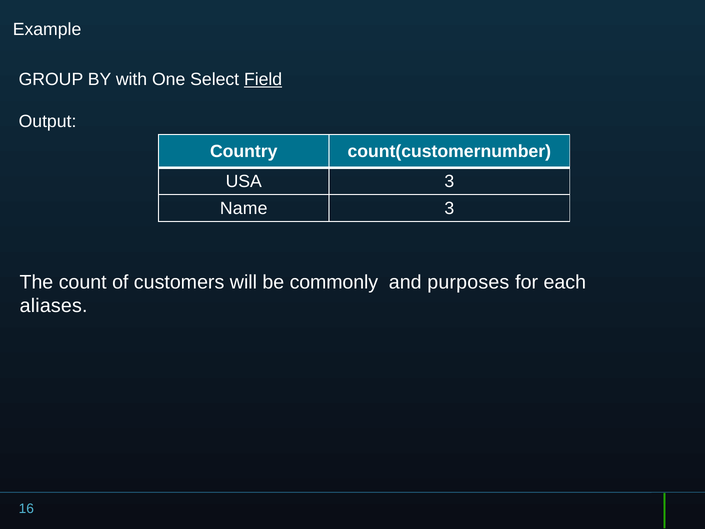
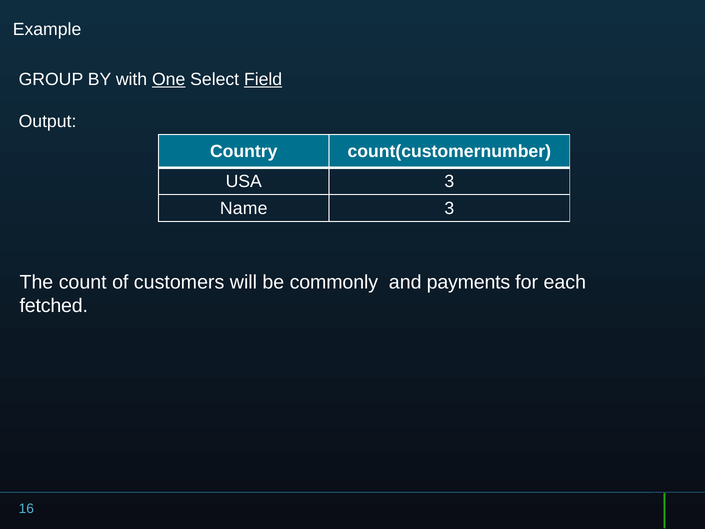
One underline: none -> present
purposes: purposes -> payments
aliases: aliases -> fetched
